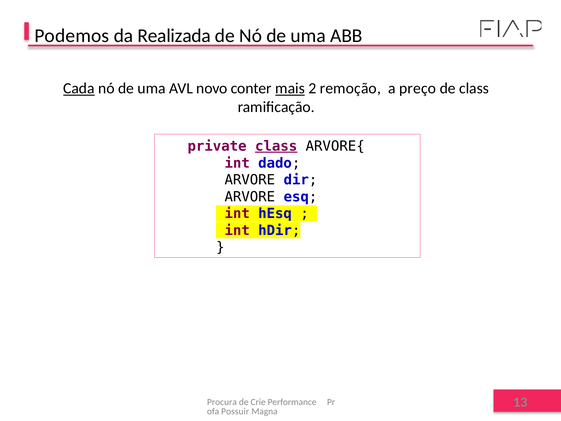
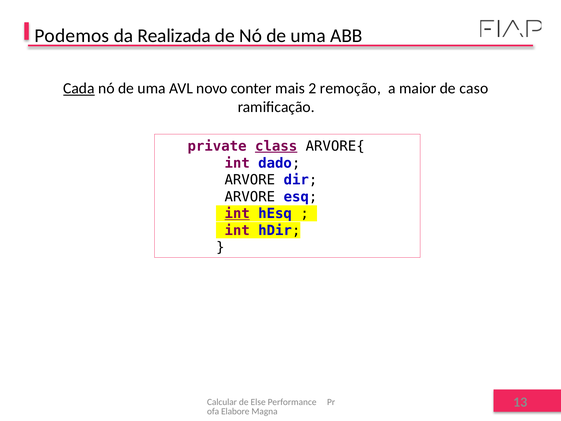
mais underline: present -> none
preço: preço -> maior
de class: class -> caso
int at (237, 213) underline: none -> present
Procura: Procura -> Calcular
Crie: Crie -> Else
Possuir: Possuir -> Elabore
